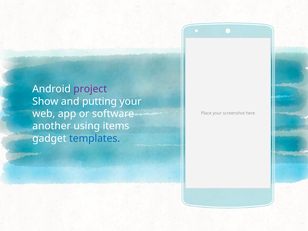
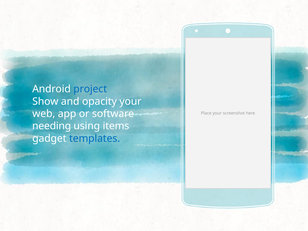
project colour: purple -> blue
putting: putting -> opacity
another: another -> needing
